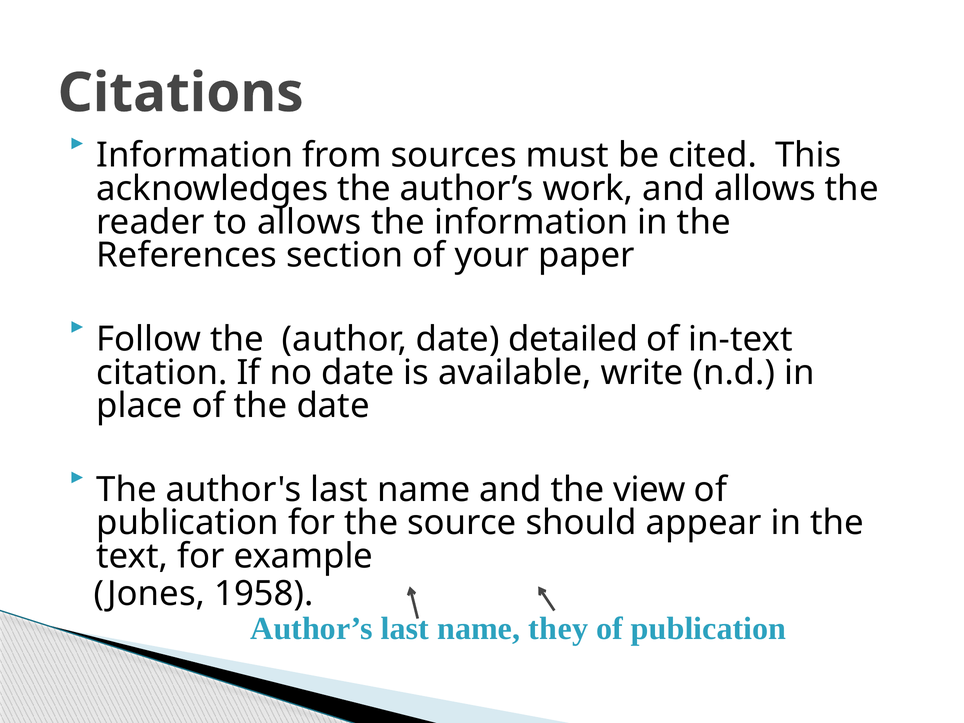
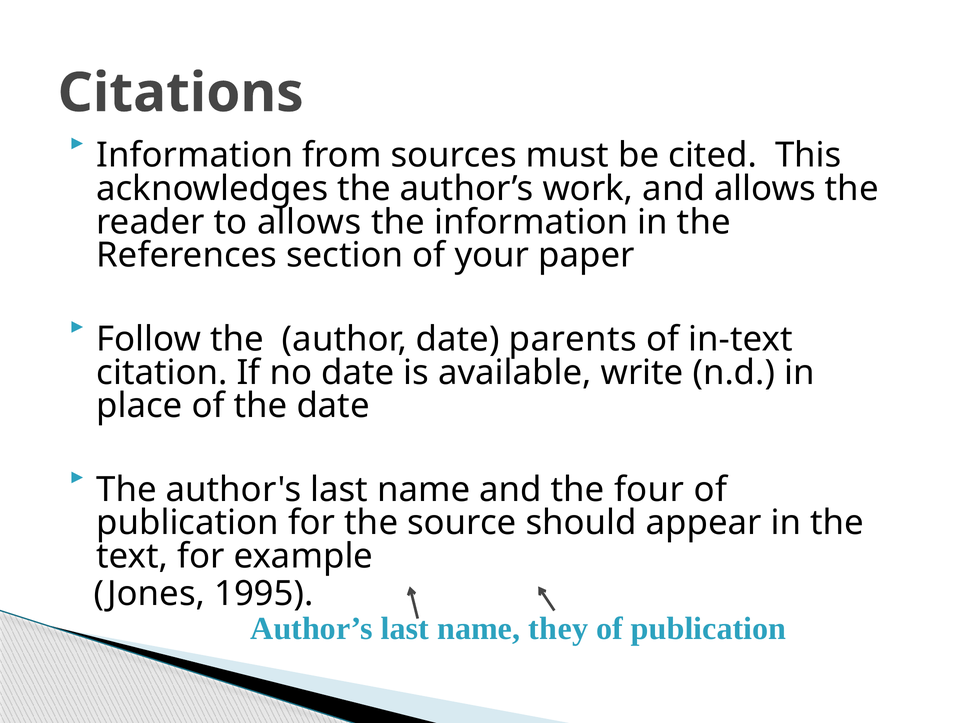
detailed: detailed -> parents
view: view -> four
1958: 1958 -> 1995
